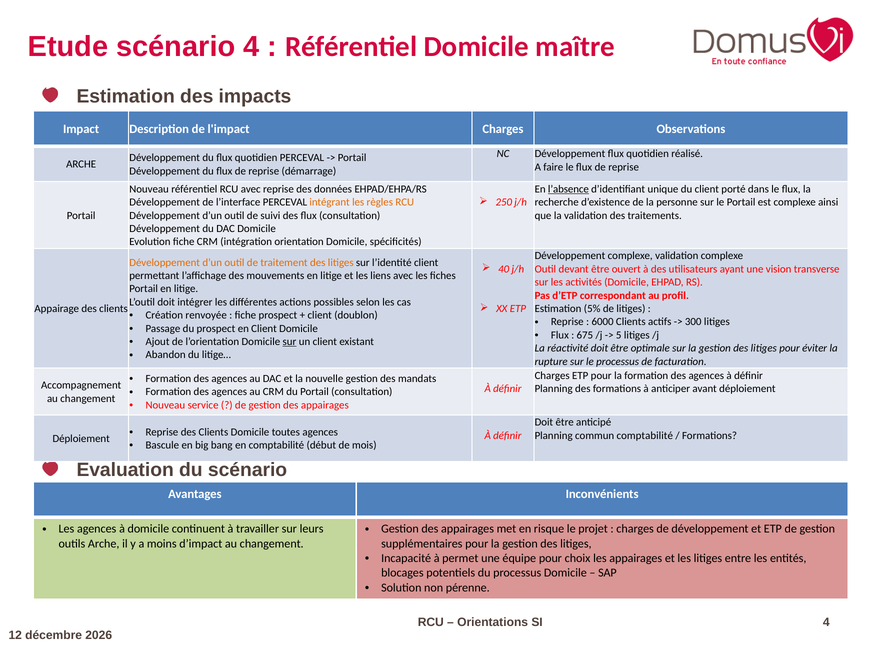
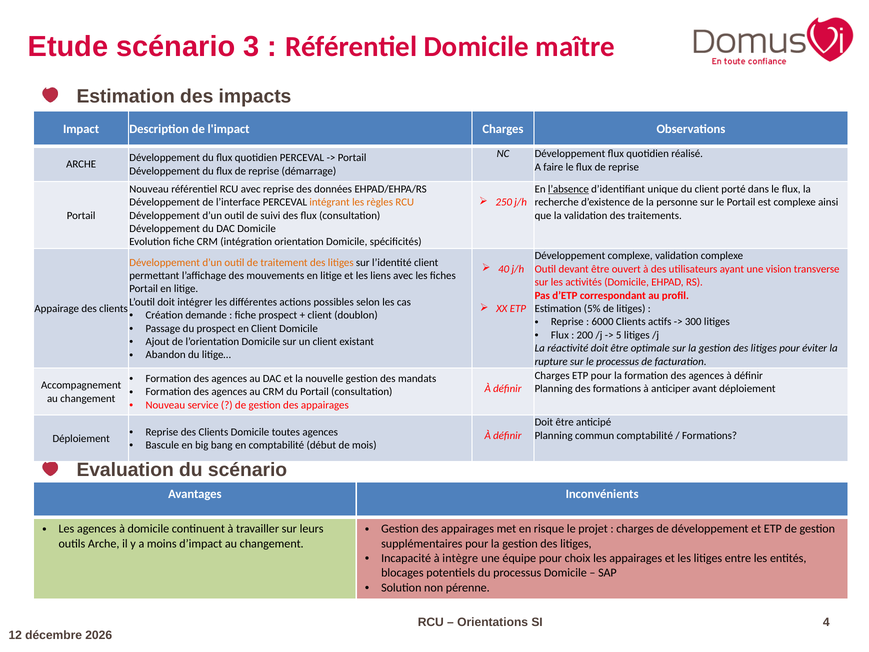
scénario 4: 4 -> 3
renvoyée: renvoyée -> demande
675: 675 -> 200
sur at (289, 342) underline: present -> none
permet: permet -> intègre
